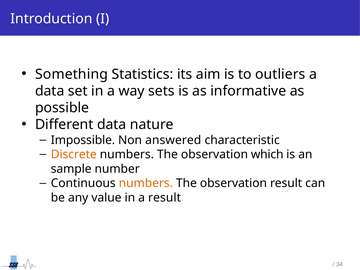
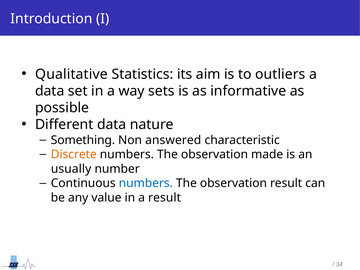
Something: Something -> Qualitative
Impossible: Impossible -> Something
which: which -> made
sample: sample -> usually
numbers at (146, 183) colour: orange -> blue
